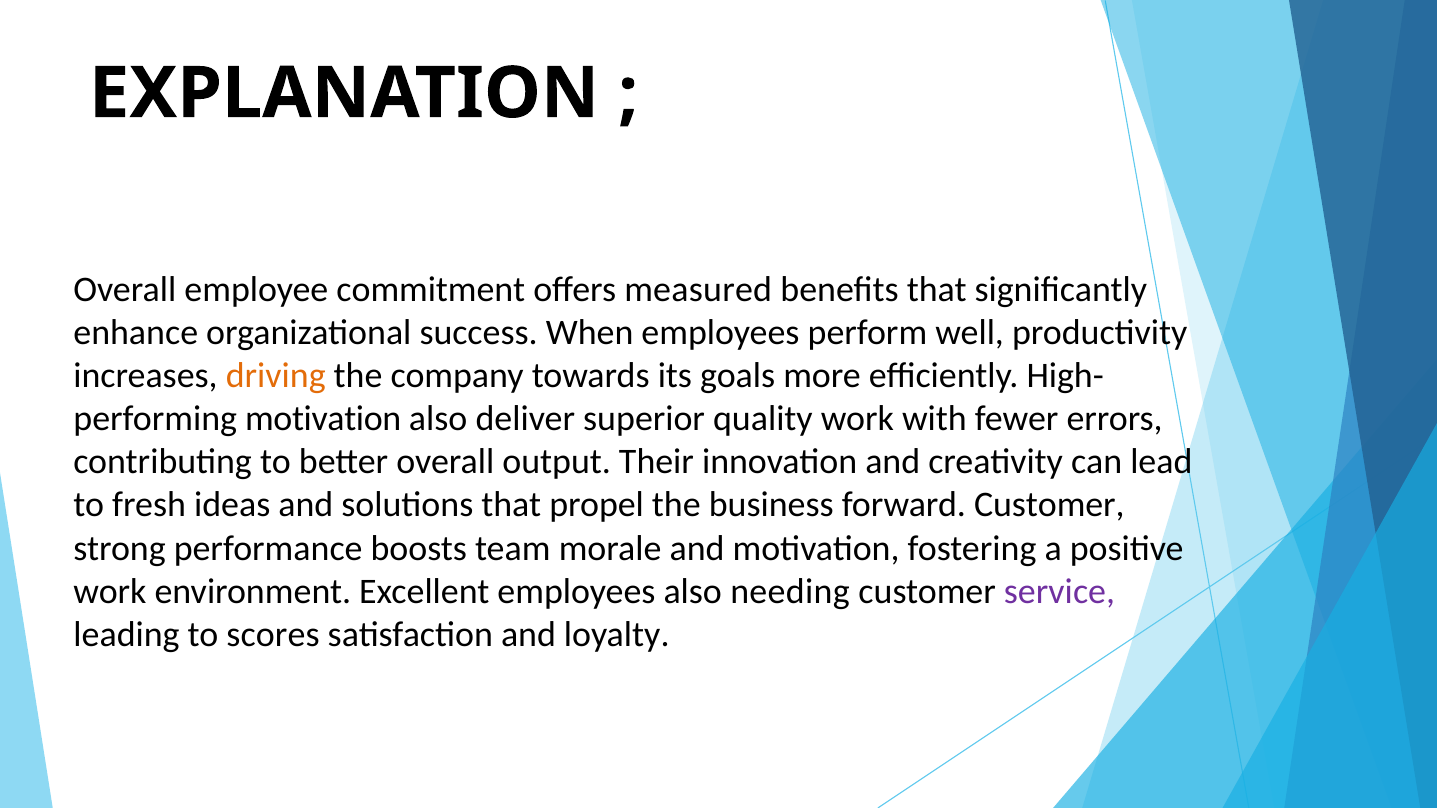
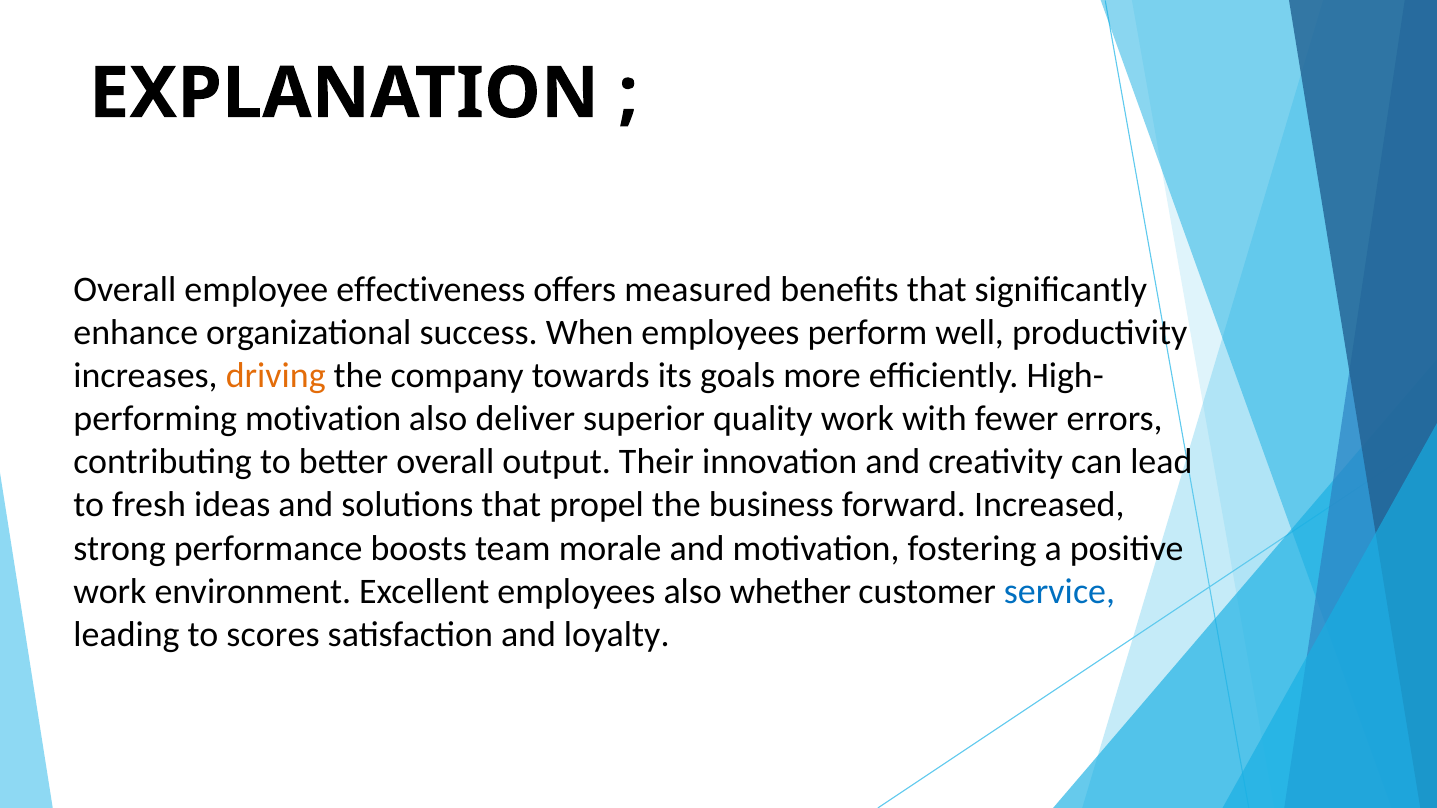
commitment: commitment -> effectiveness
forward Customer: Customer -> Increased
needing: needing -> whether
service colour: purple -> blue
